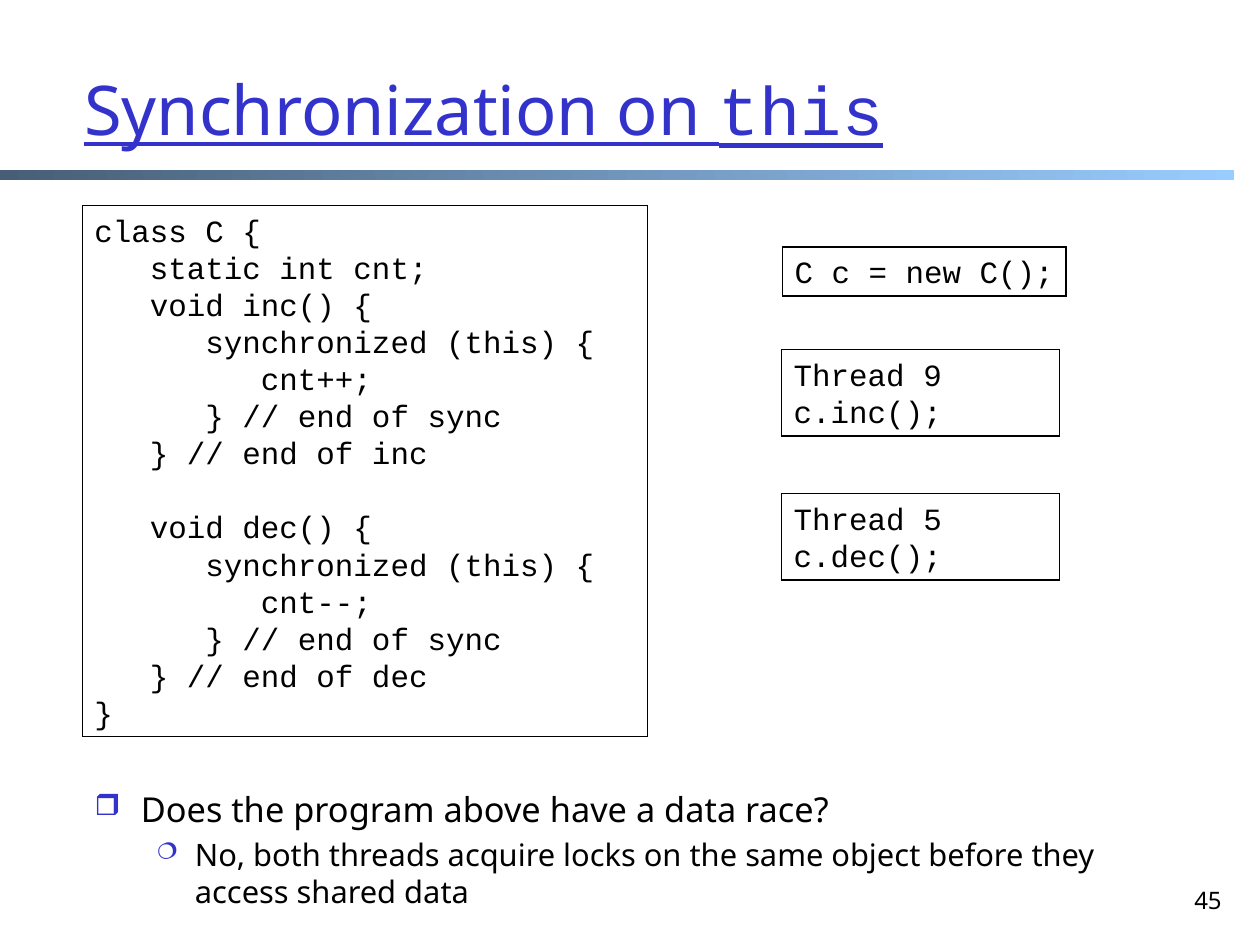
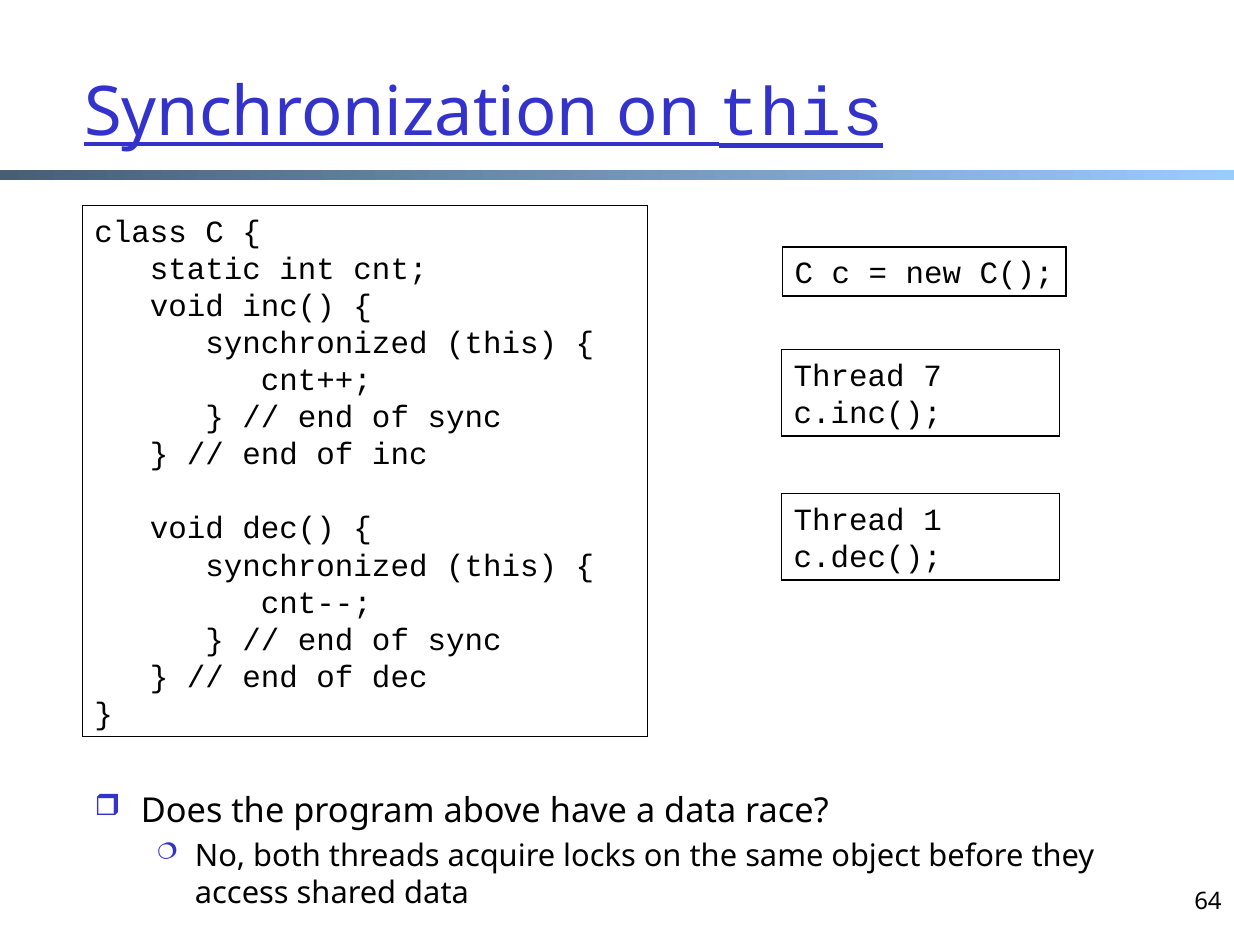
9: 9 -> 7
5: 5 -> 1
45: 45 -> 64
